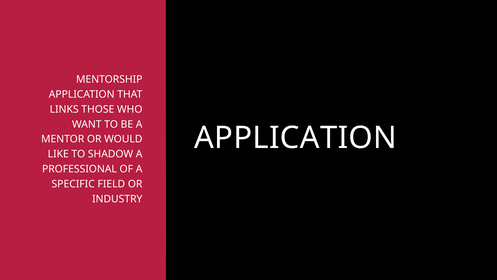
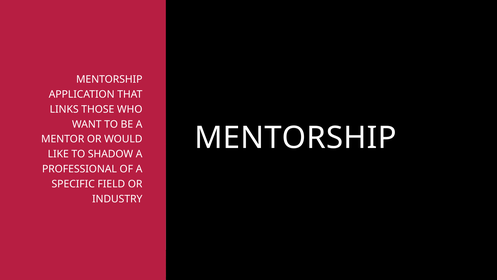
APPLICATION at (295, 138): APPLICATION -> MENTORSHIP
